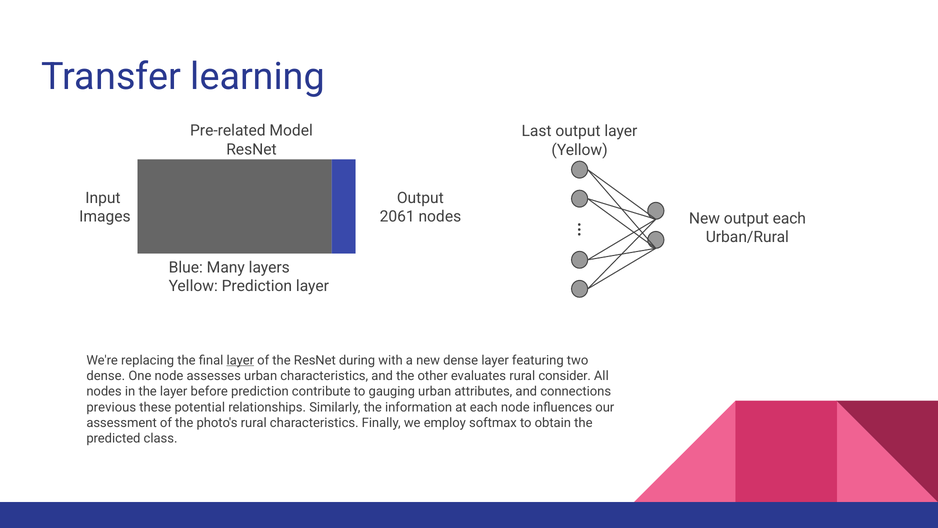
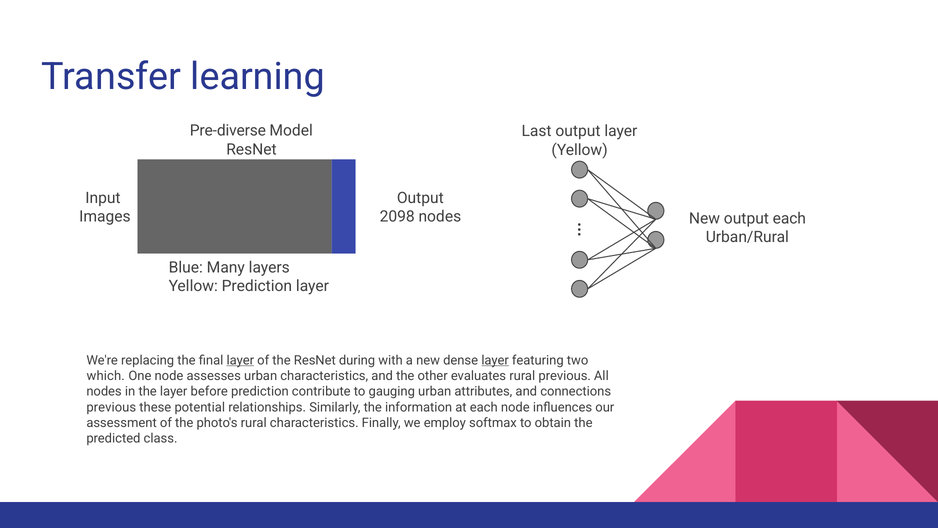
Pre-related: Pre-related -> Pre-diverse
2061: 2061 -> 2098
layer at (495, 360) underline: none -> present
dense at (106, 376): dense -> which
rural consider: consider -> previous
